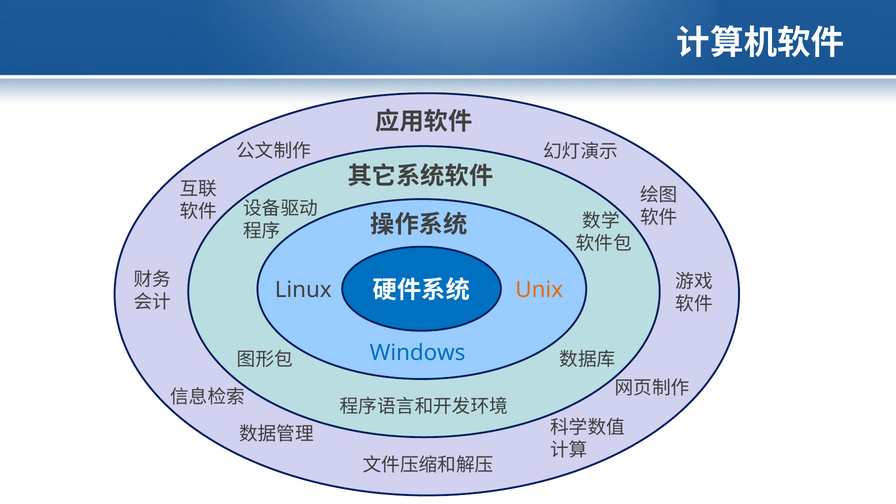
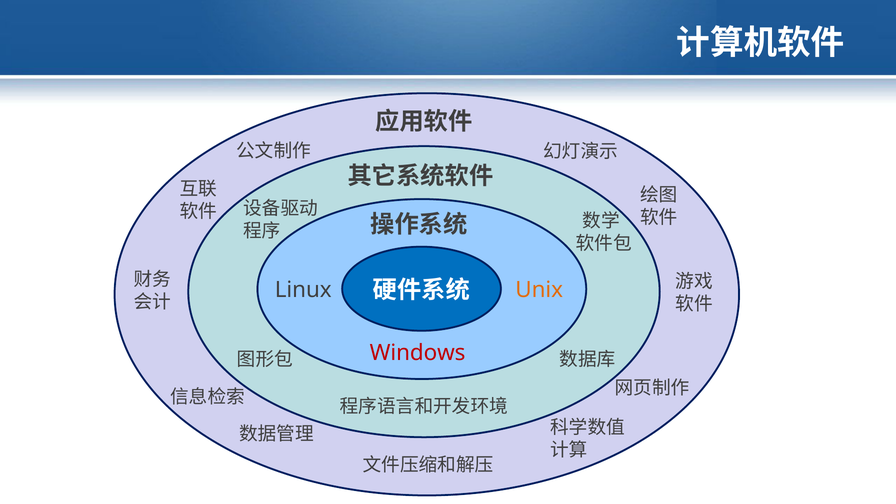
Windows colour: blue -> red
